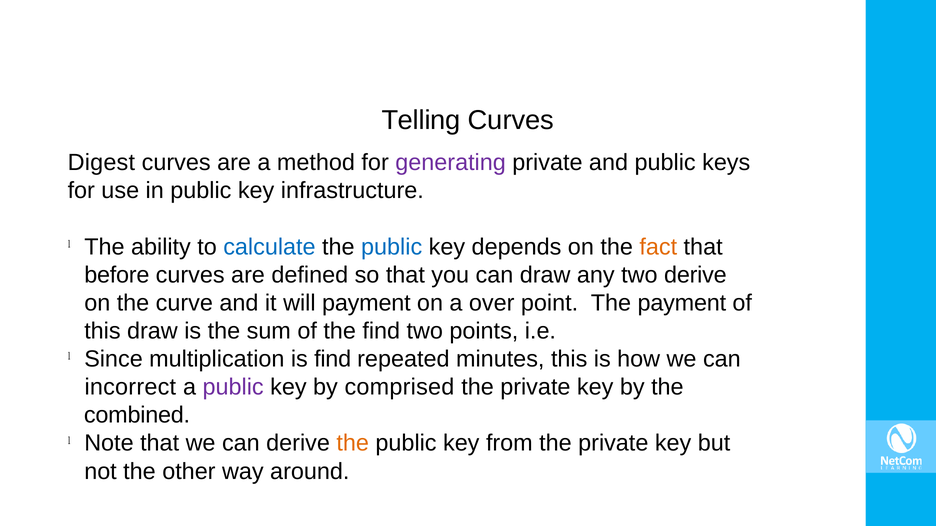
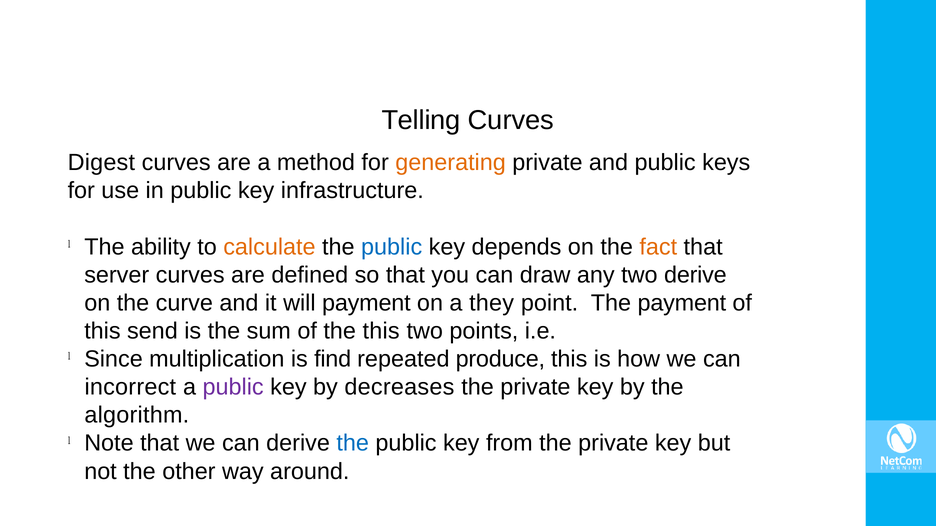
generating colour: purple -> orange
calculate colour: blue -> orange
before: before -> server
over: over -> they
this draw: draw -> send
the find: find -> this
minutes: minutes -> produce
comprised: comprised -> decreases
combined: combined -> algorithm
the at (353, 444) colour: orange -> blue
